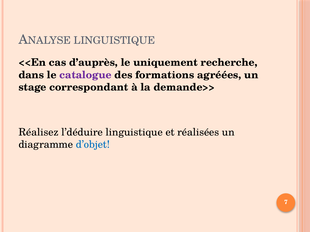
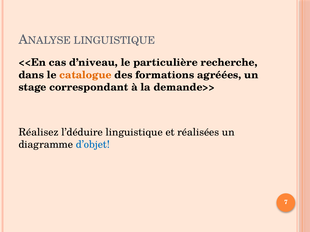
d’auprès: d’auprès -> d’niveau
uniquement: uniquement -> particulière
catalogue colour: purple -> orange
